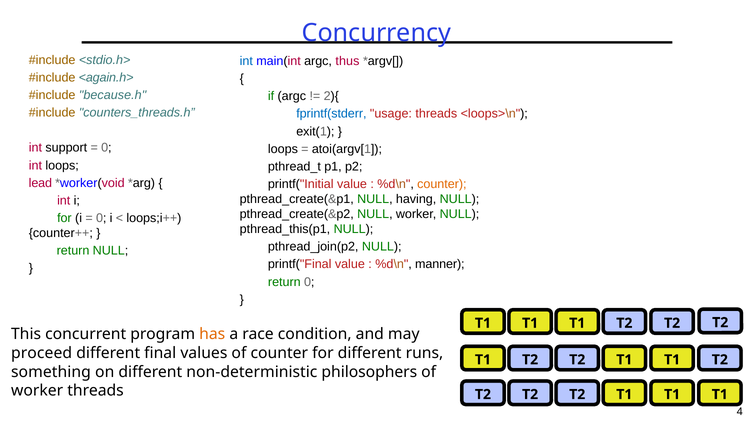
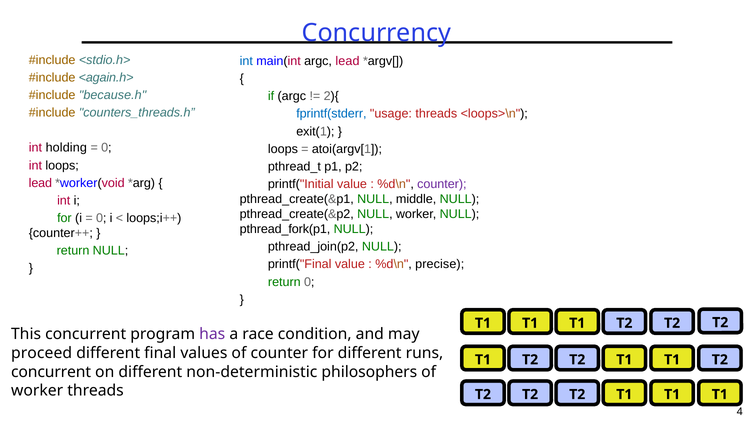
argc thus: thus -> lead
support: support -> holding
counter at (442, 184) colour: orange -> purple
having: having -> middle
pthread_this(p1: pthread_this(p1 -> pthread_fork(p1
manner: manner -> precise
has colour: orange -> purple
something at (51, 372): something -> concurrent
